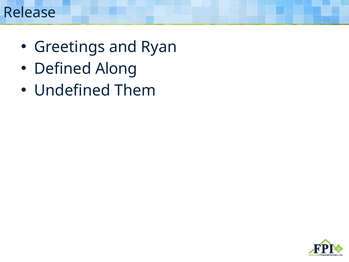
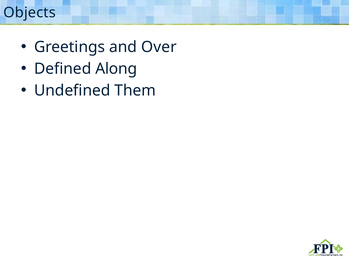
Release: Release -> Objects
Ryan: Ryan -> Over
